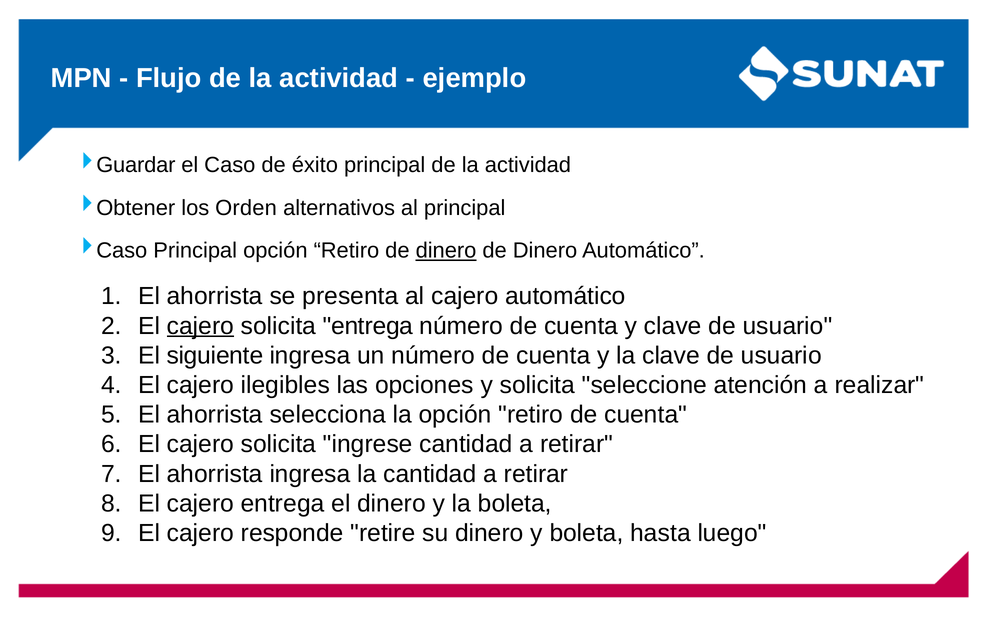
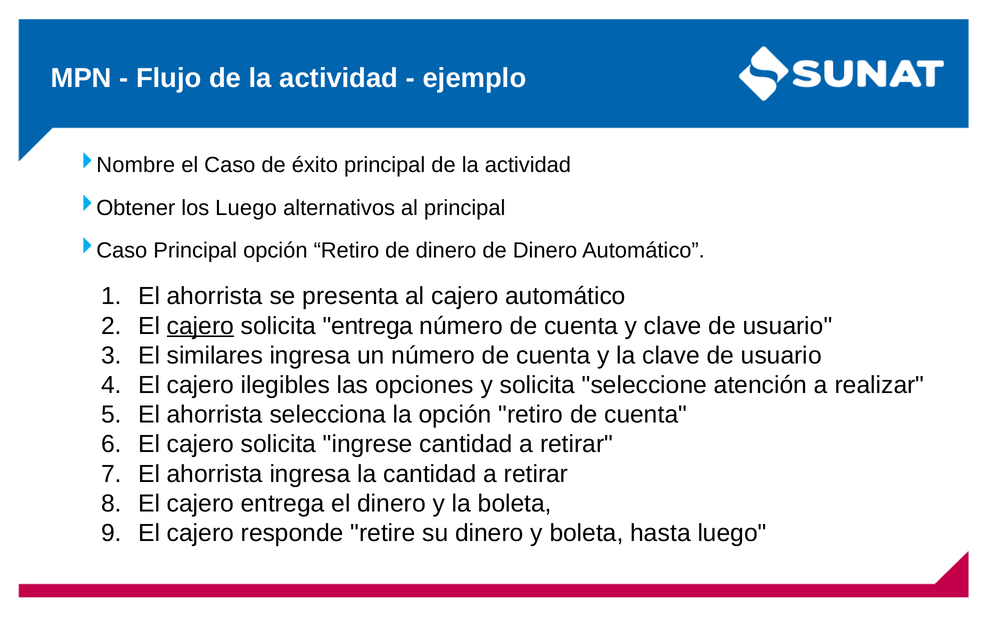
Guardar: Guardar -> Nombre
los Orden: Orden -> Luego
dinero at (446, 251) underline: present -> none
siguiente: siguiente -> similares
